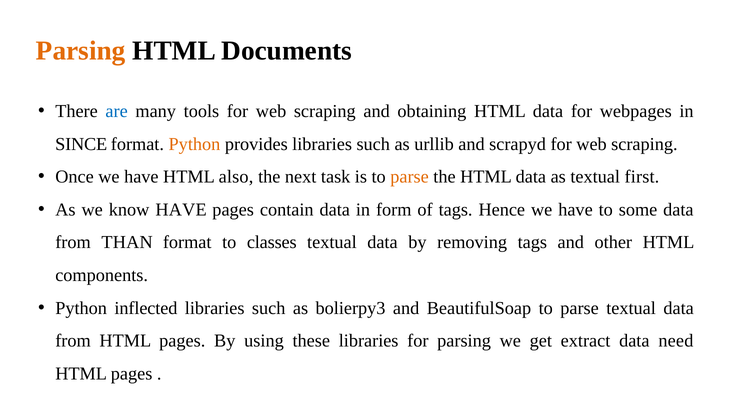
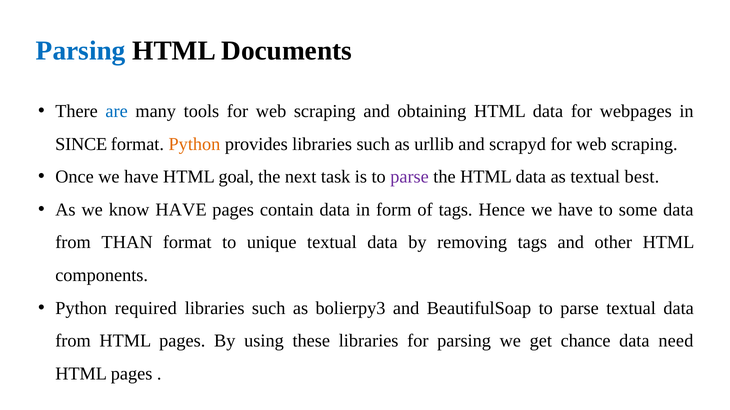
Parsing at (81, 51) colour: orange -> blue
also: also -> goal
parse at (410, 177) colour: orange -> purple
first: first -> best
classes: classes -> unique
inflected: inflected -> required
extract: extract -> chance
